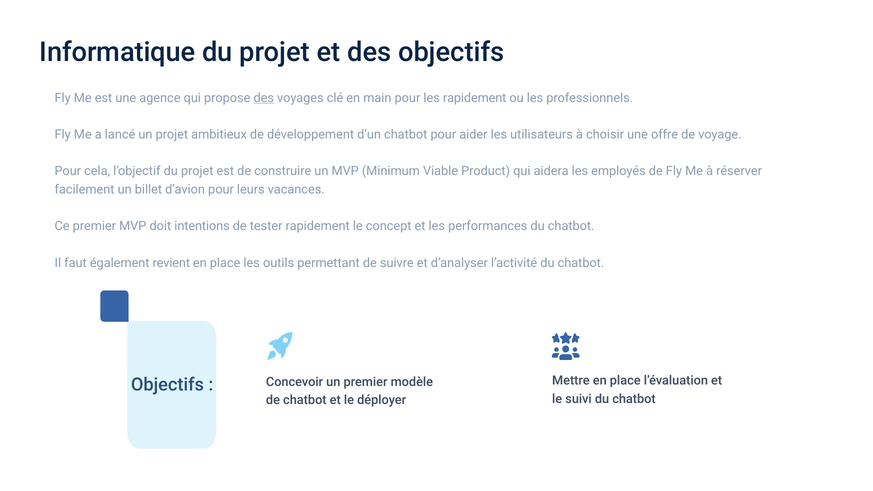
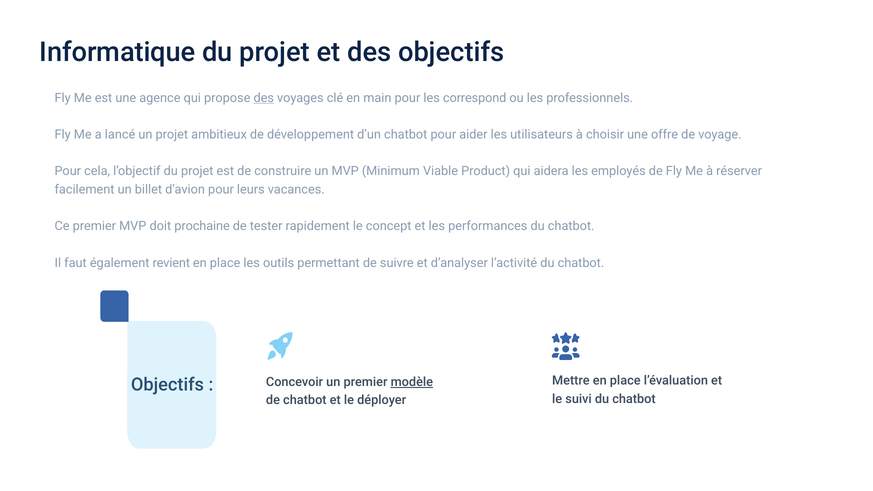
les rapidement: rapidement -> correspond
intentions: intentions -> prochaine
modèle underline: none -> present
